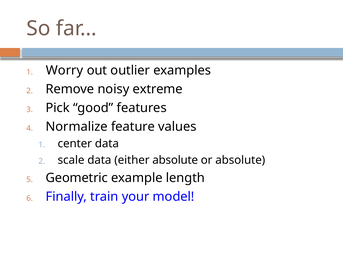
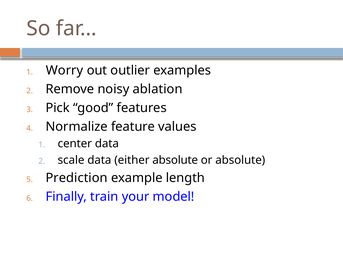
extreme: extreme -> ablation
Geometric: Geometric -> Prediction
